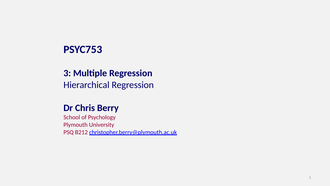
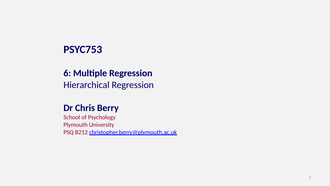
3: 3 -> 6
